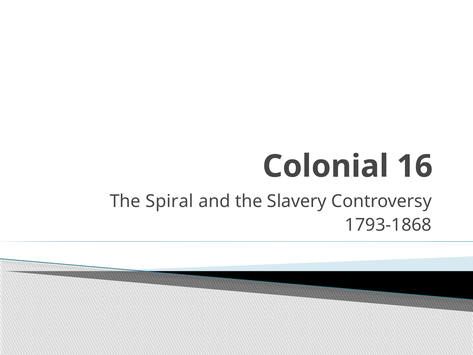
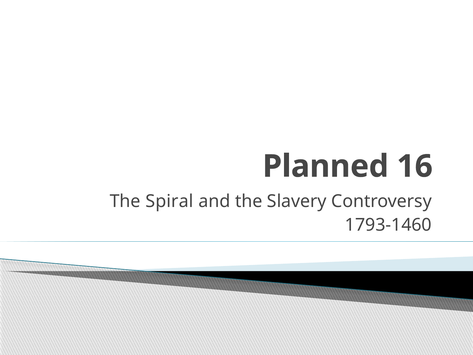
Colonial: Colonial -> Planned
1793-1868: 1793-1868 -> 1793-1460
